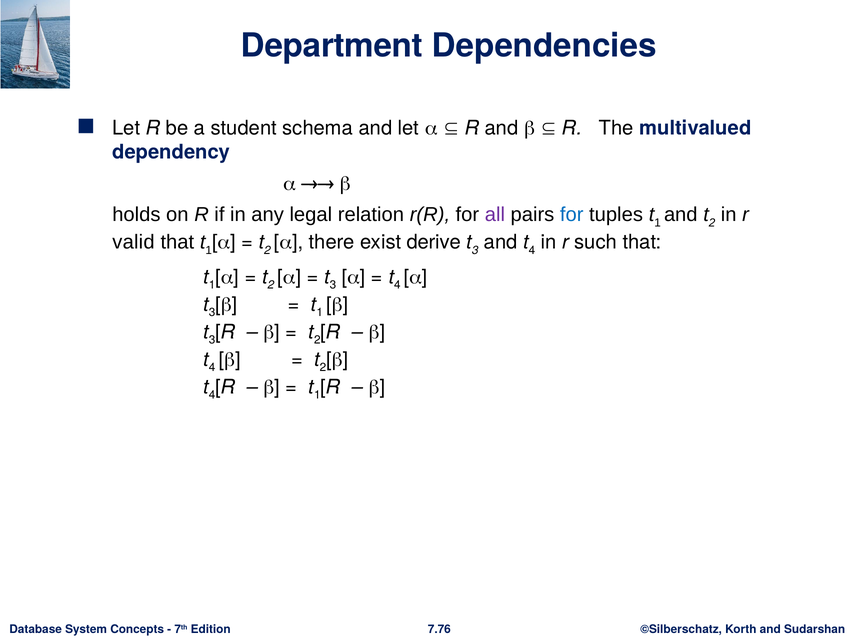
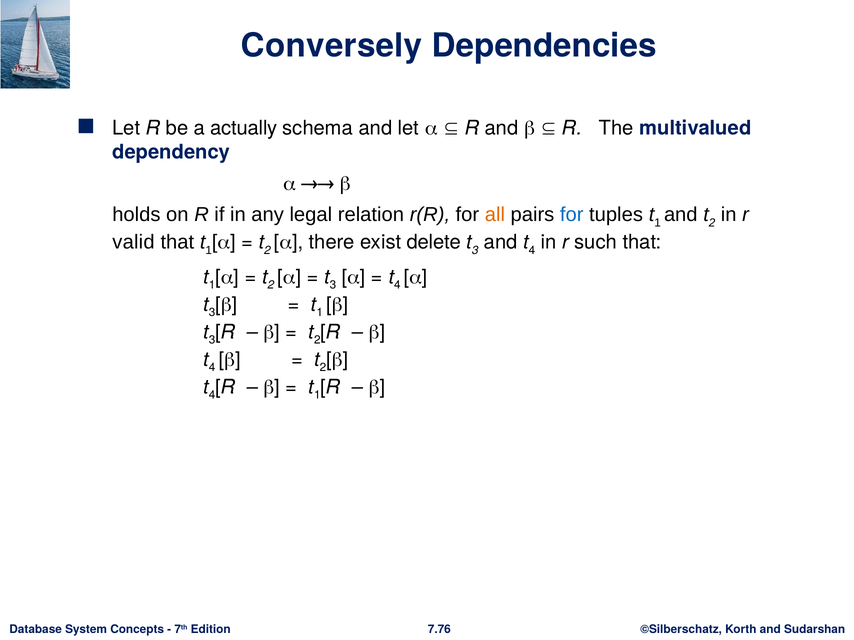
Department: Department -> Conversely
student: student -> actually
all colour: purple -> orange
derive: derive -> delete
